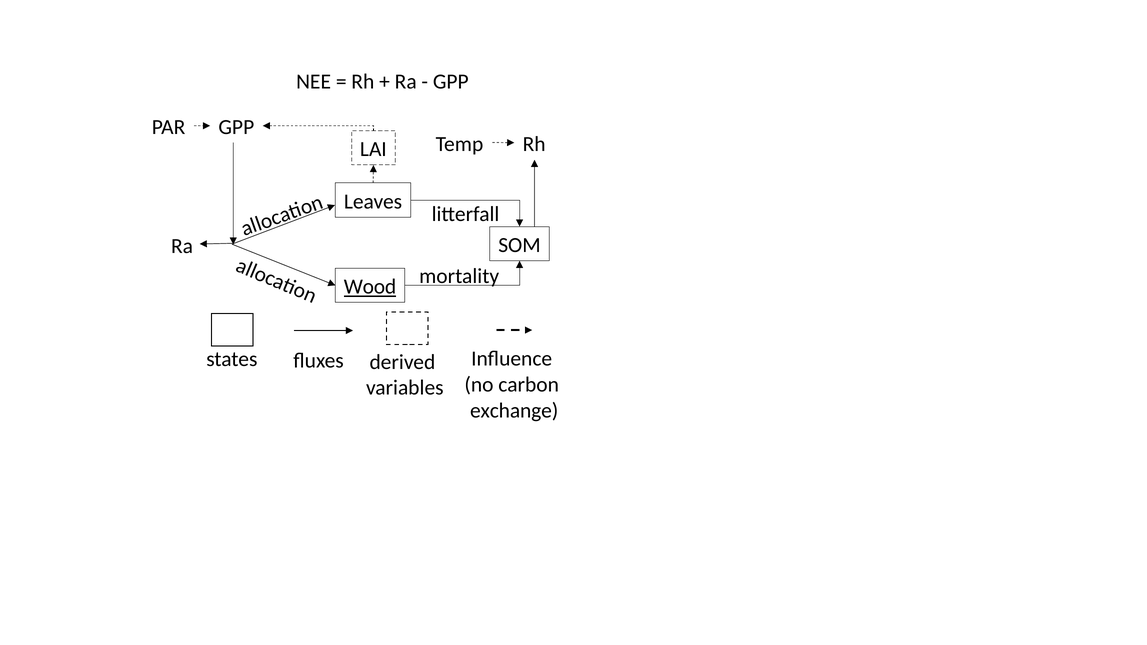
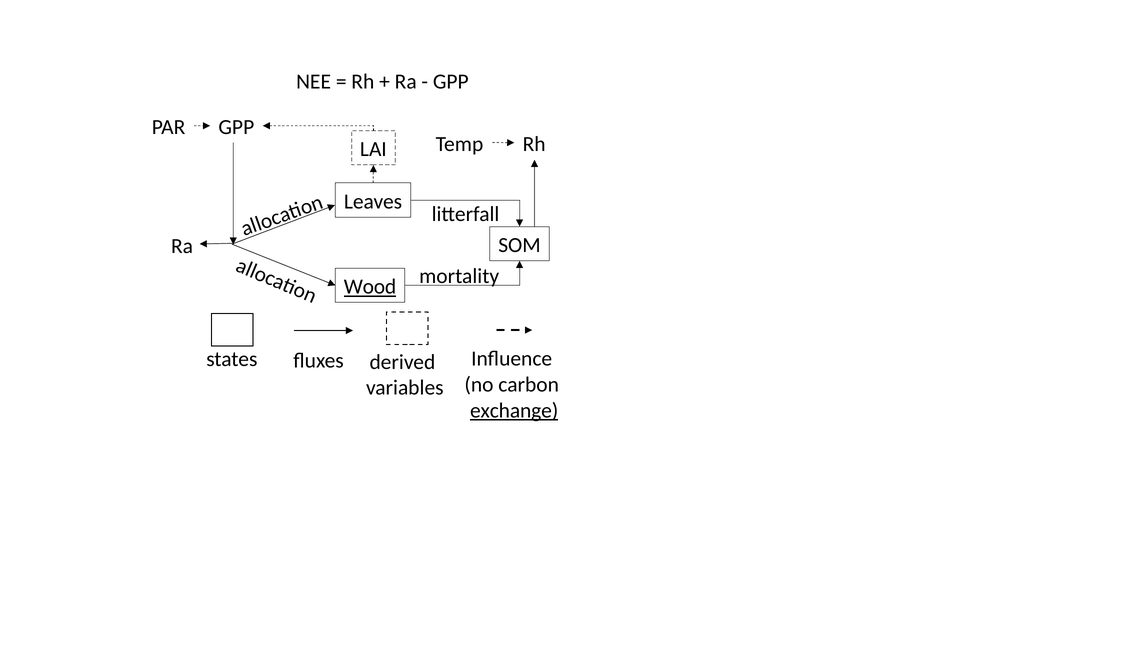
exchange underline: none -> present
